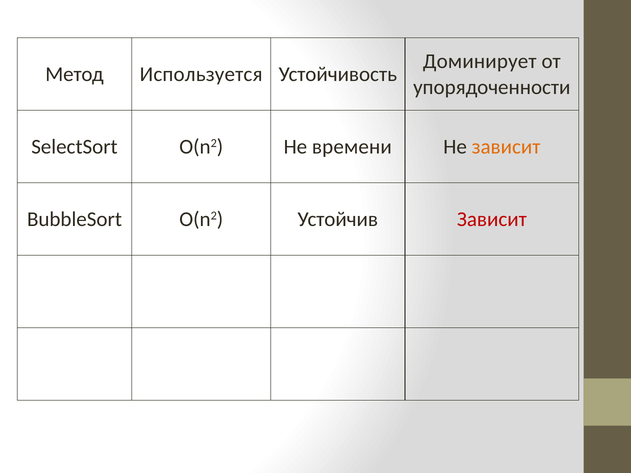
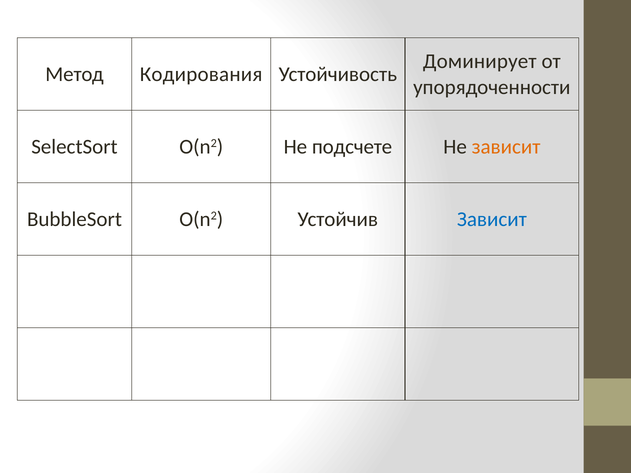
Используется: Используется -> Кодирования
времени: времени -> подсчете
Зависит at (492, 219) colour: red -> blue
